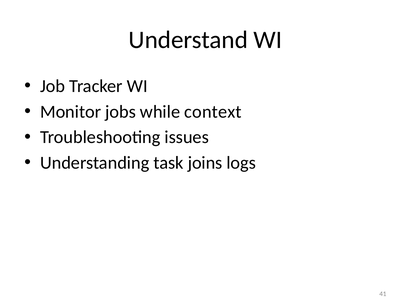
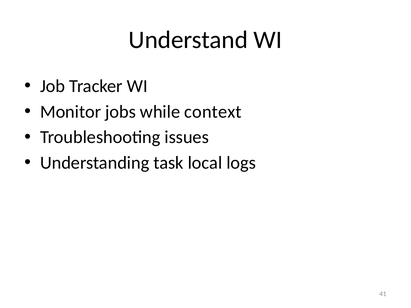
joins: joins -> local
